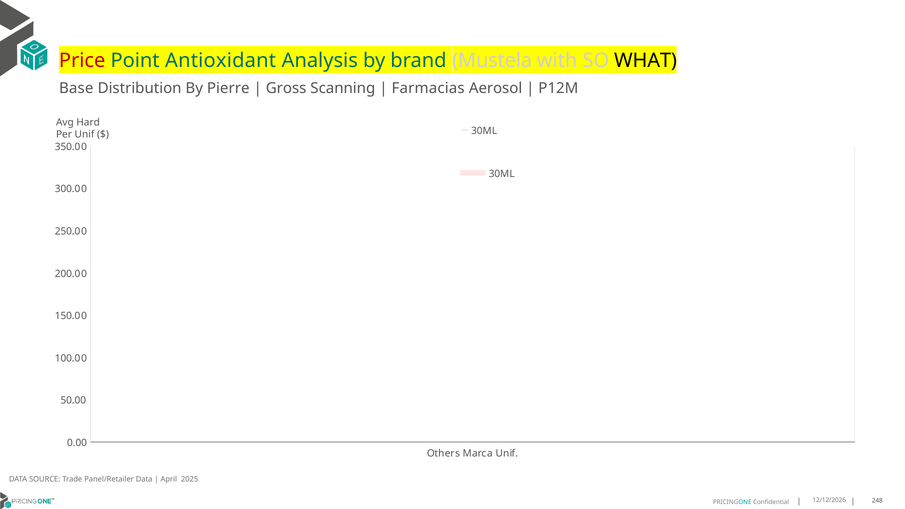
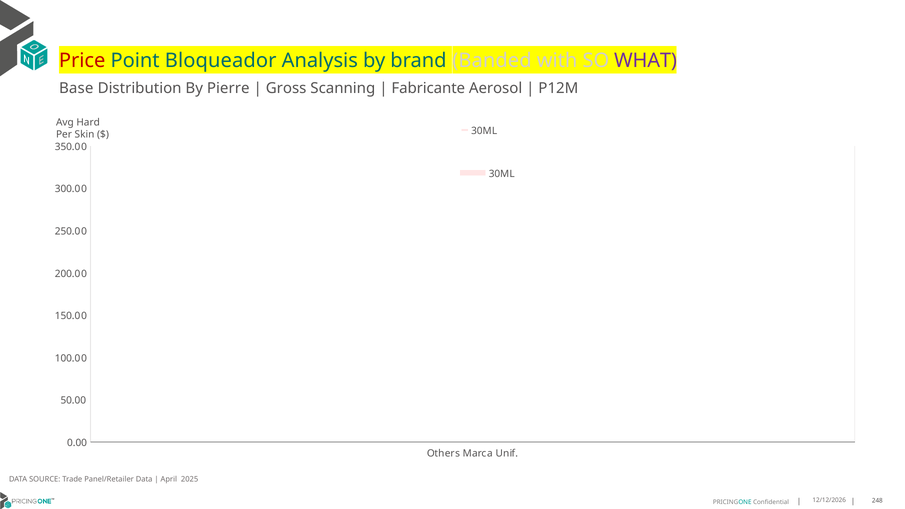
Antioxidant: Antioxidant -> Bloqueador
Mustela: Mustela -> Banded
WHAT colour: black -> purple
Farmacias: Farmacias -> Fabricante
Per Unif: Unif -> Skin
